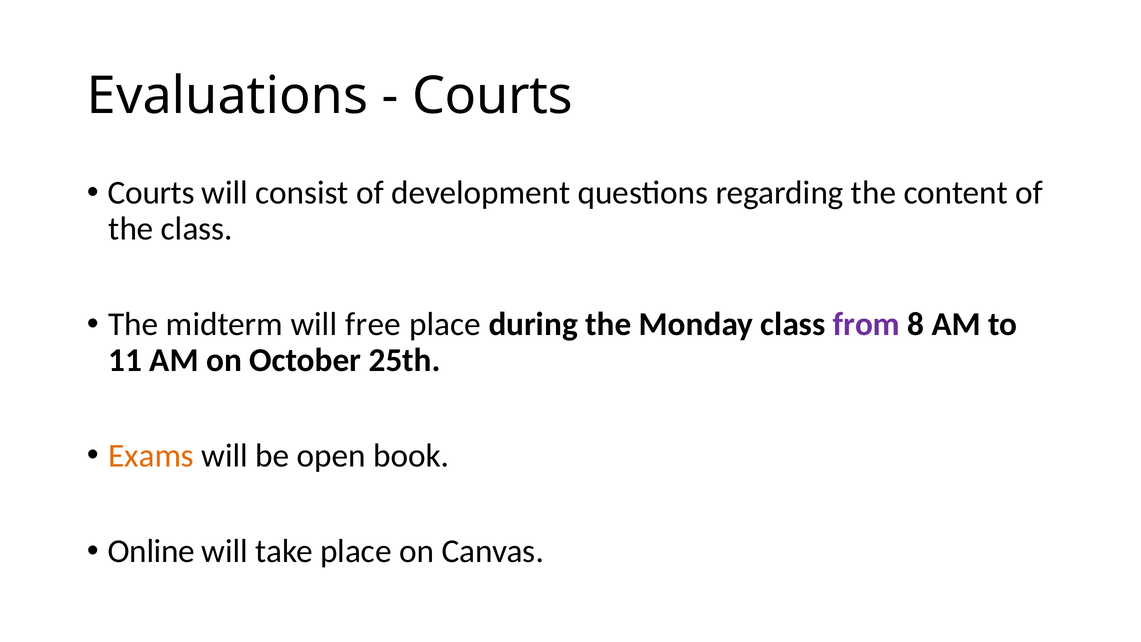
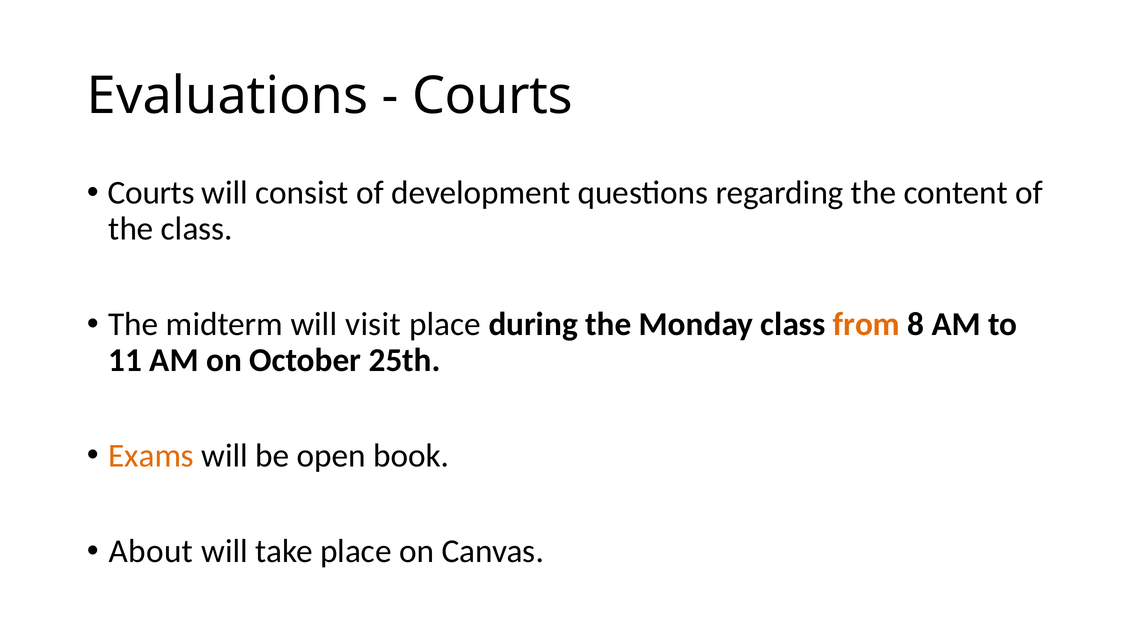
free: free -> visit
from colour: purple -> orange
Online: Online -> About
